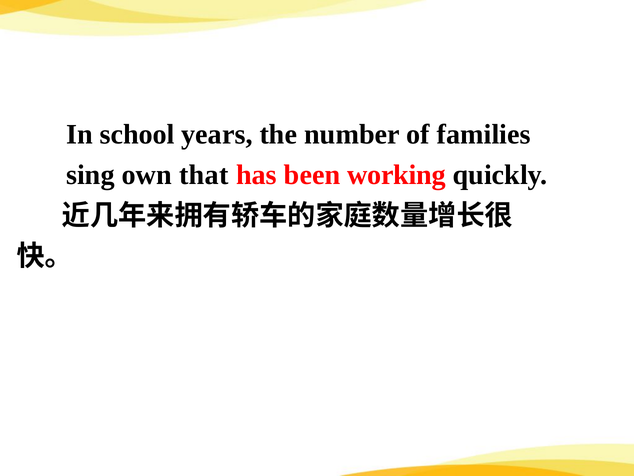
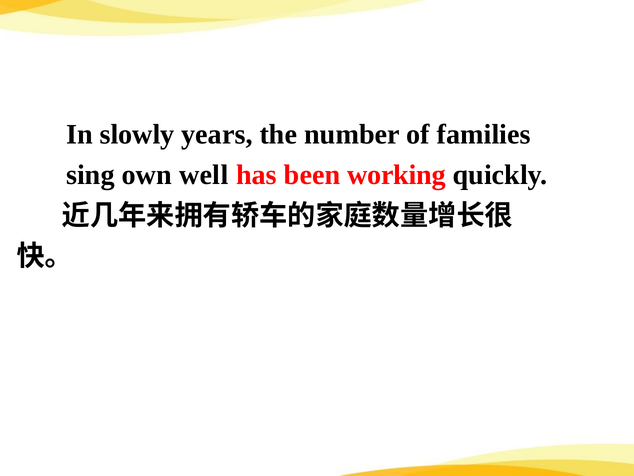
school: school -> slowly
that: that -> well
